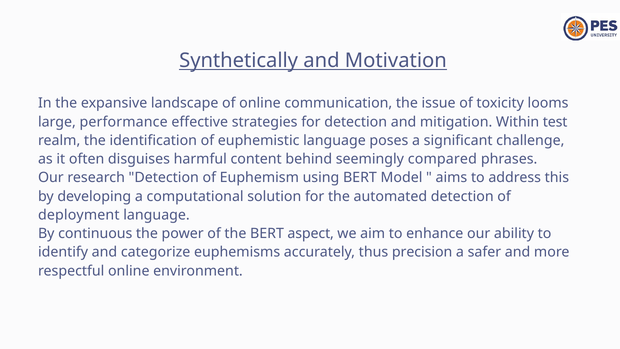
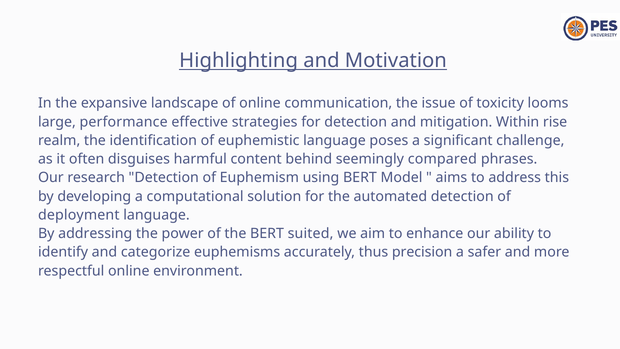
Synthetically: Synthetically -> Highlighting
test: test -> rise
continuous: continuous -> addressing
aspect: aspect -> suited
